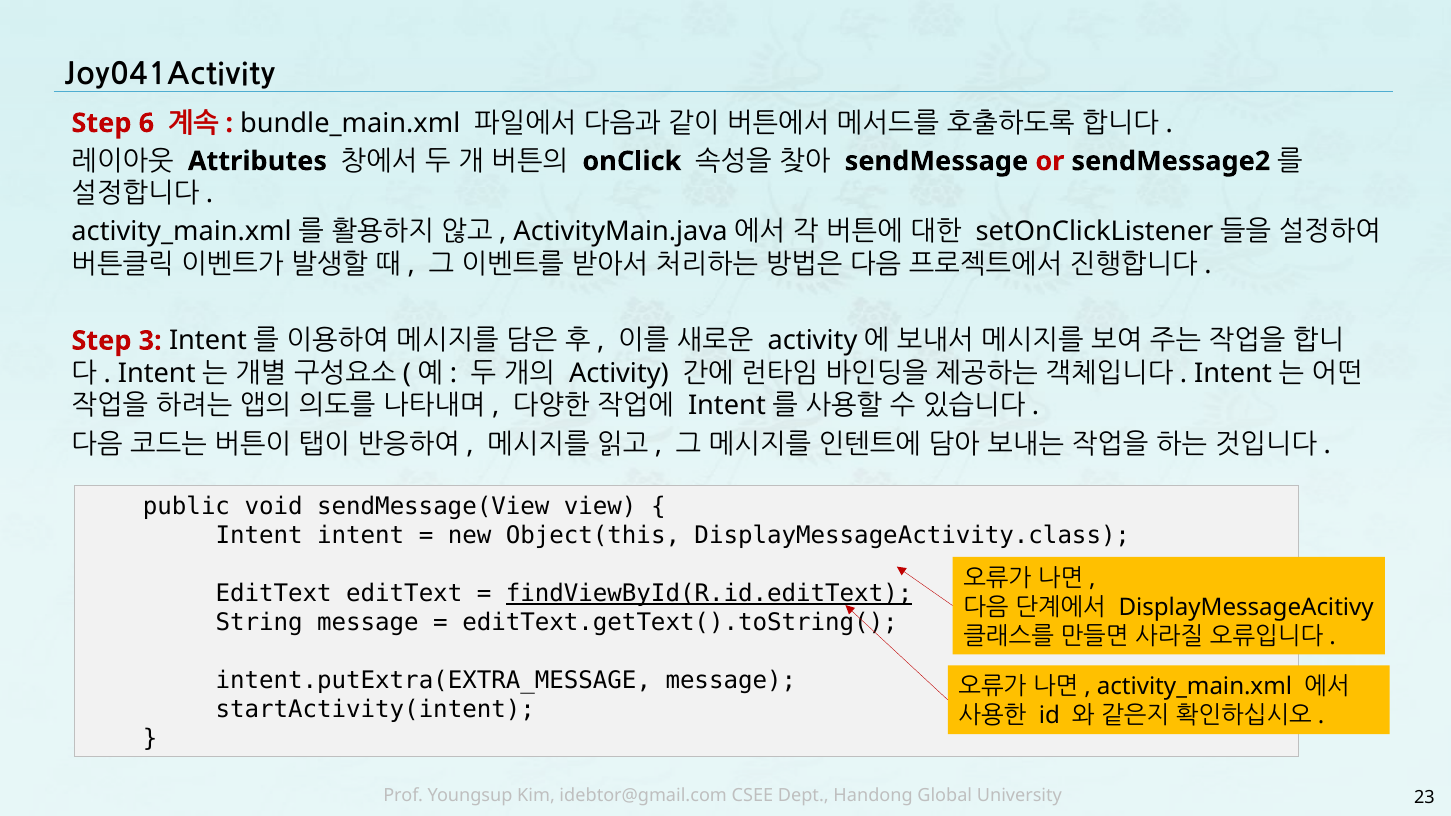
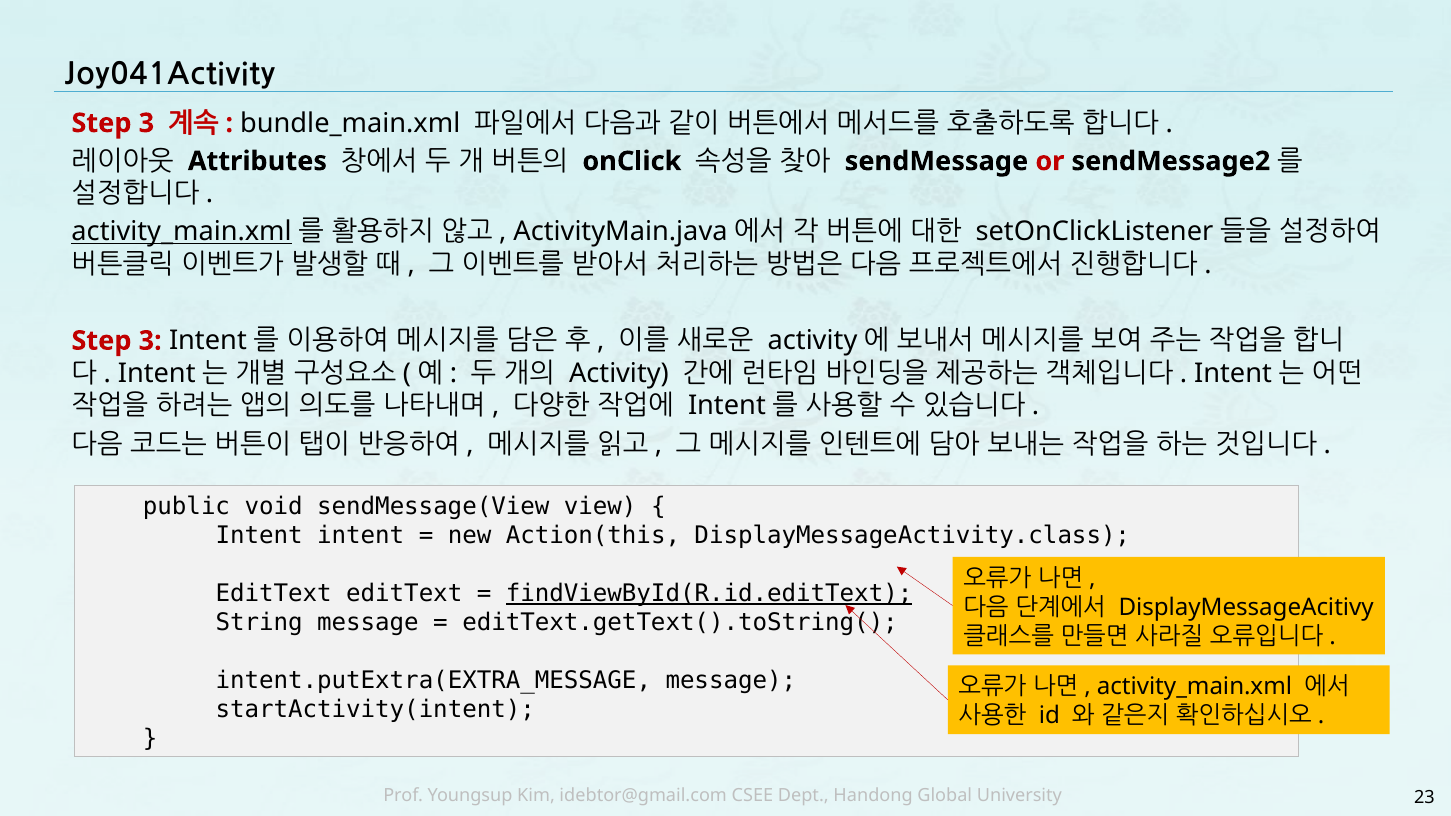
6 at (146, 123): 6 -> 3
activity_main.xml at (182, 232) underline: none -> present
Object(this: Object(this -> Action(this
